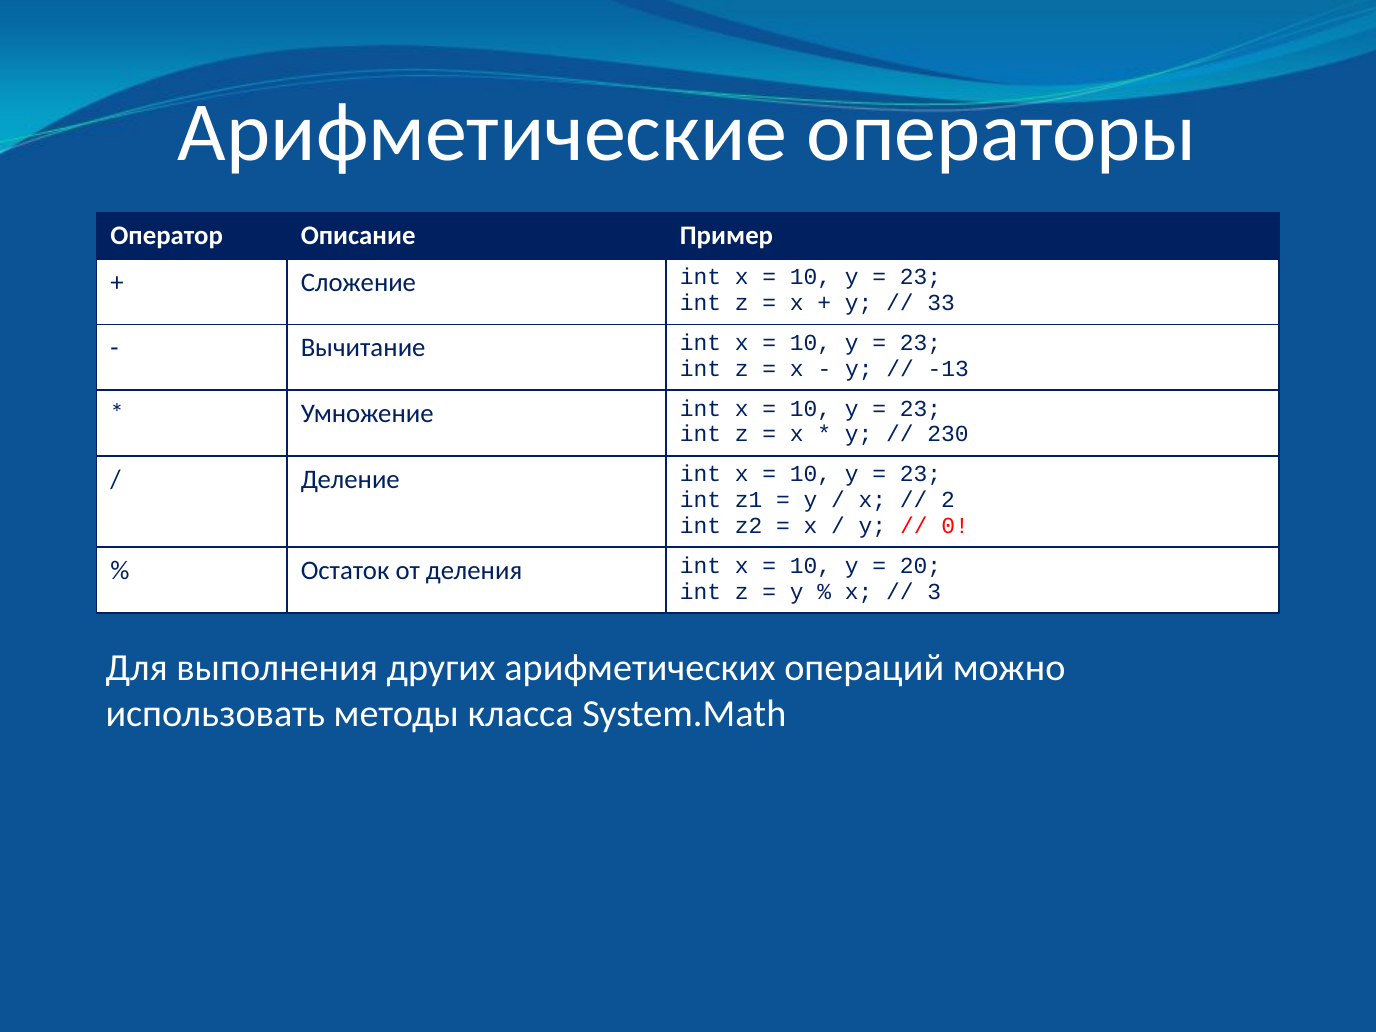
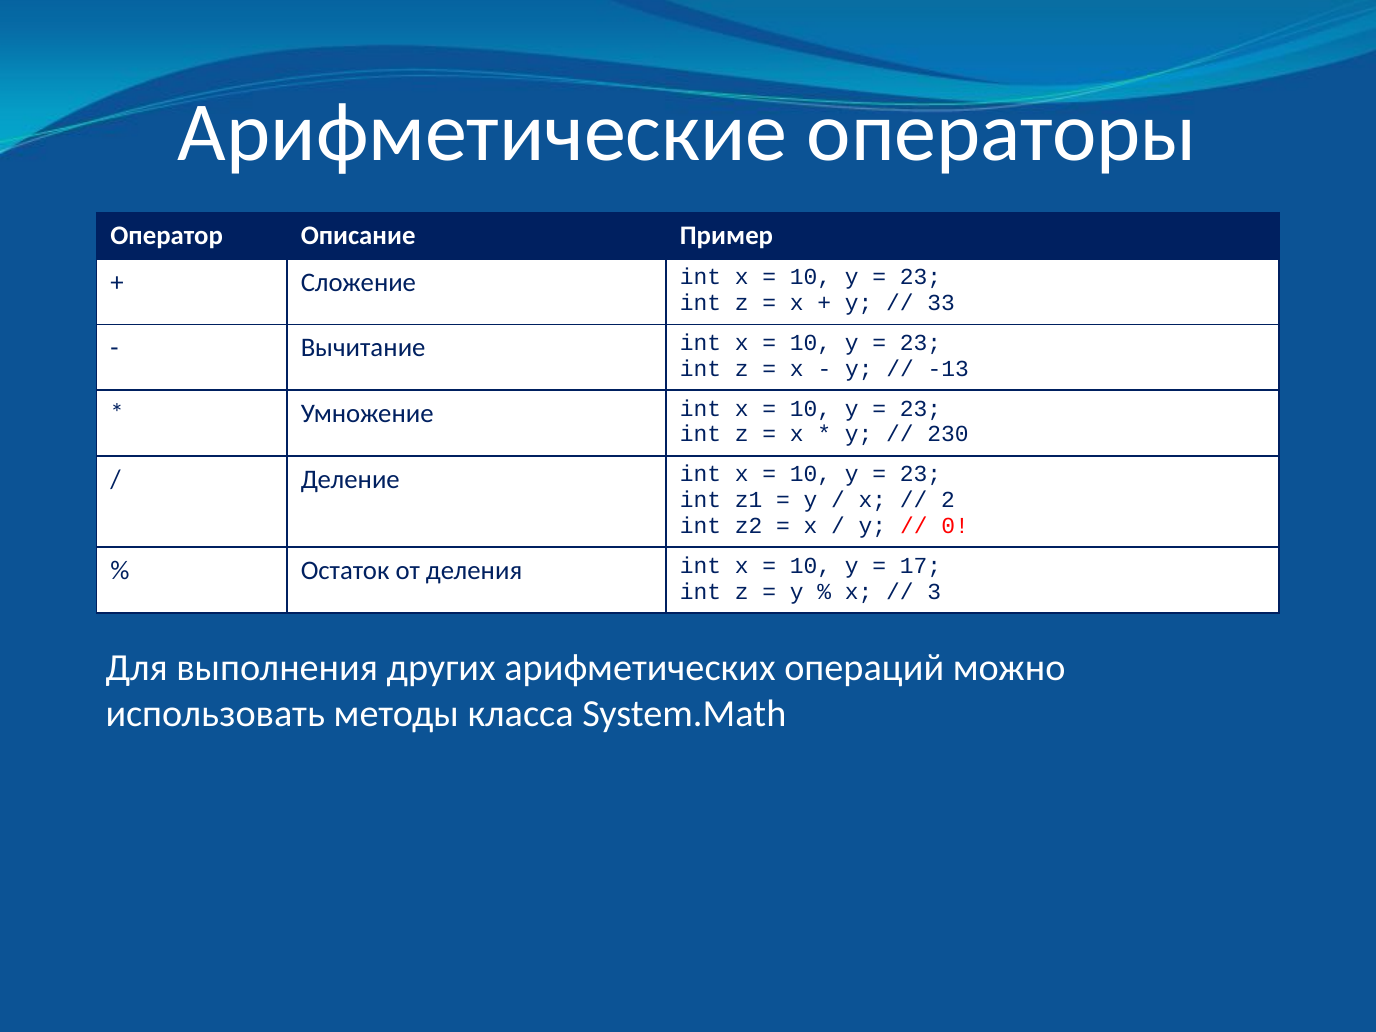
20: 20 -> 17
